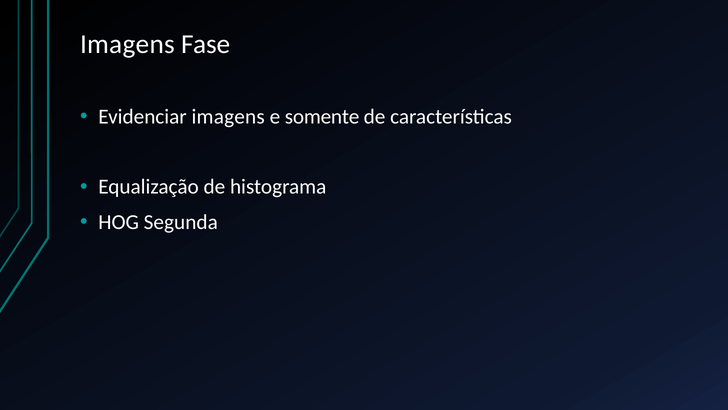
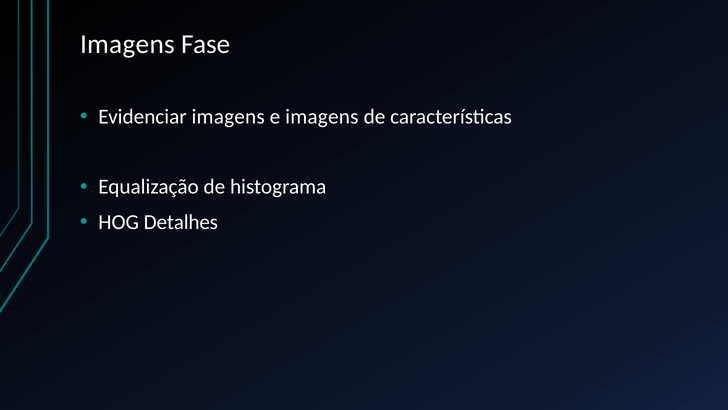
e somente: somente -> imagens
Segunda: Segunda -> Detalhes
